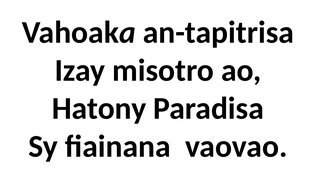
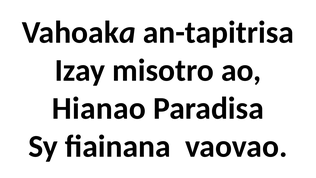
Hatony: Hatony -> Hianao
